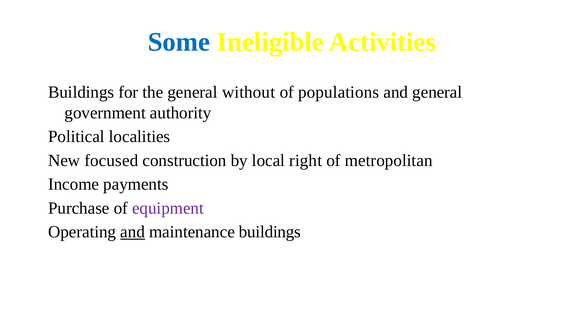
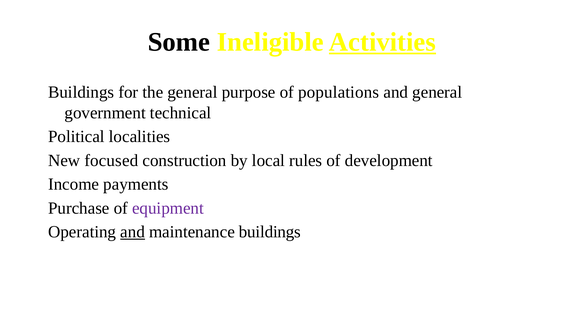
Some colour: blue -> black
Activities underline: none -> present
without: without -> purpose
authority: authority -> technical
right: right -> rules
metropolitan: metropolitan -> development
